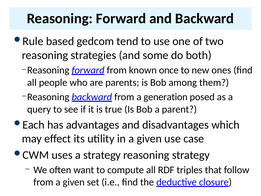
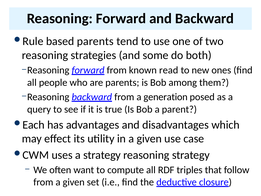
based gedcom: gedcom -> parents
once: once -> read
